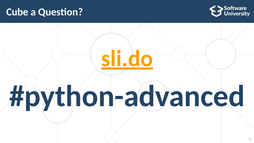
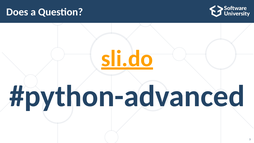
Cube: Cube -> Does
